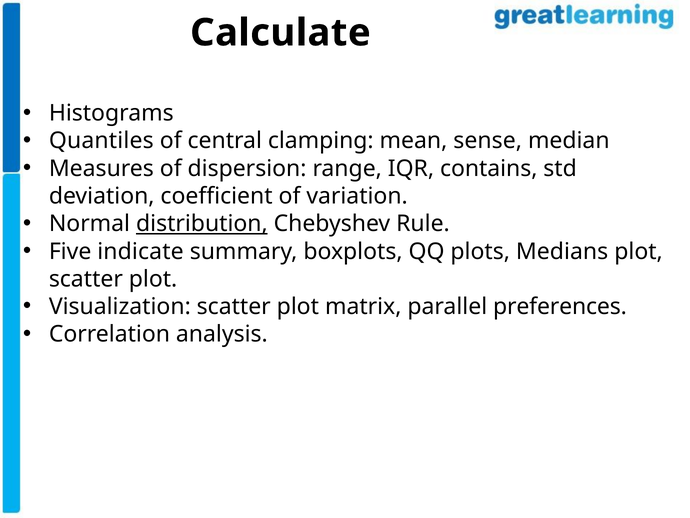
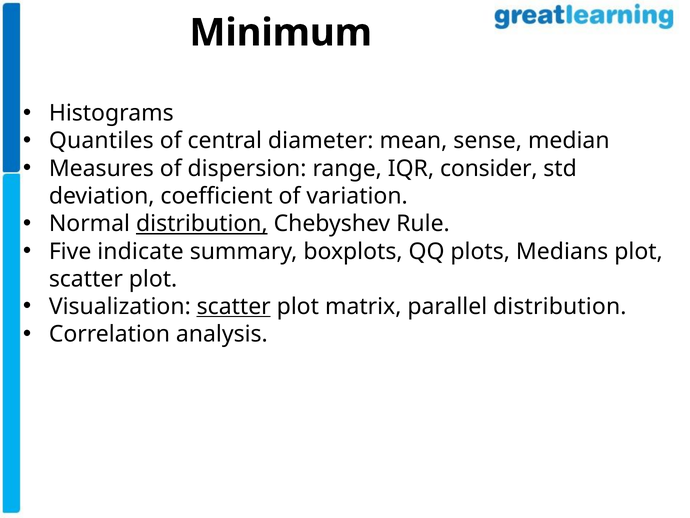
Calculate: Calculate -> Minimum
clamping: clamping -> diameter
contains: contains -> consider
scatter at (234, 306) underline: none -> present
parallel preferences: preferences -> distribution
